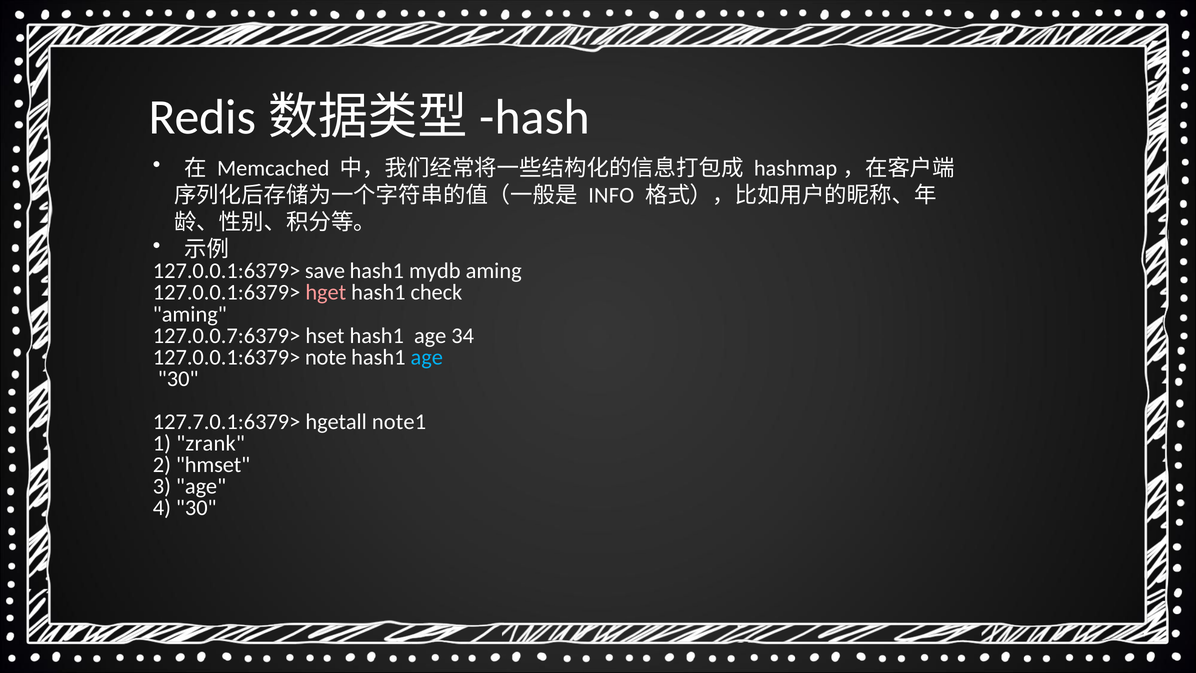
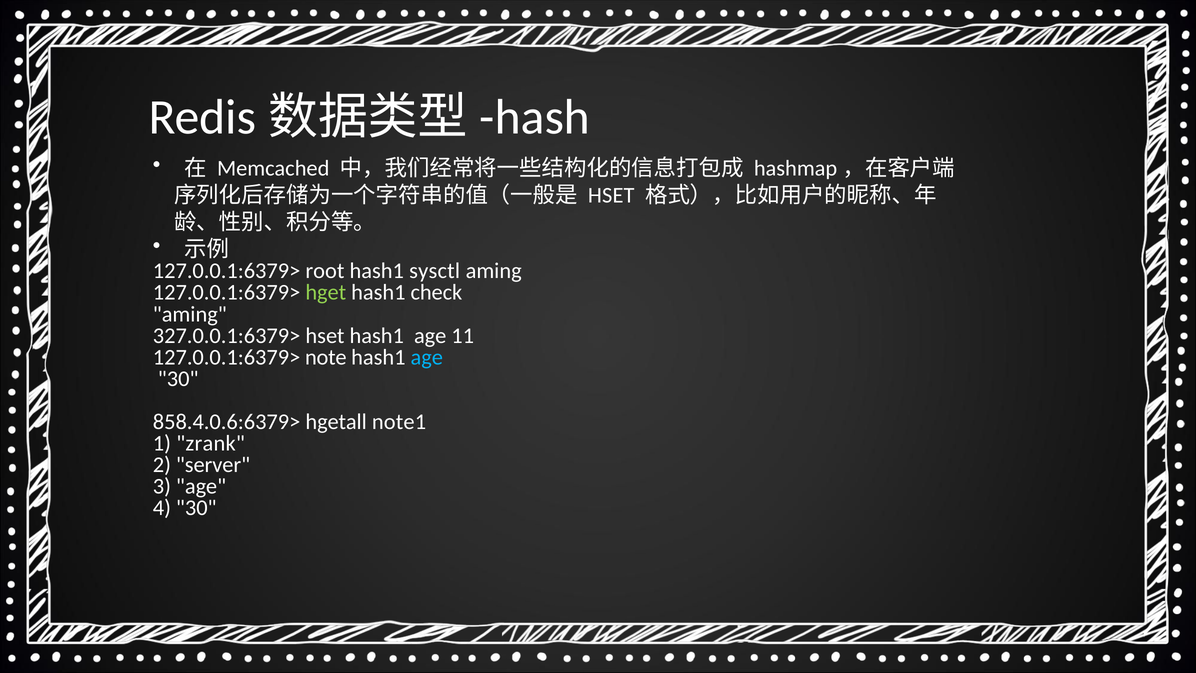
INFO at (611, 195): INFO -> HSET
save: save -> root
mydb: mydb -> sysctl
hget colour: pink -> light green
127.0.0.7:6379>: 127.0.0.7:6379> -> 327.0.0.1:6379>
34: 34 -> 11
127.7.0.1:6379>: 127.7.0.1:6379> -> 858.4.0.6:6379>
hmset: hmset -> server
